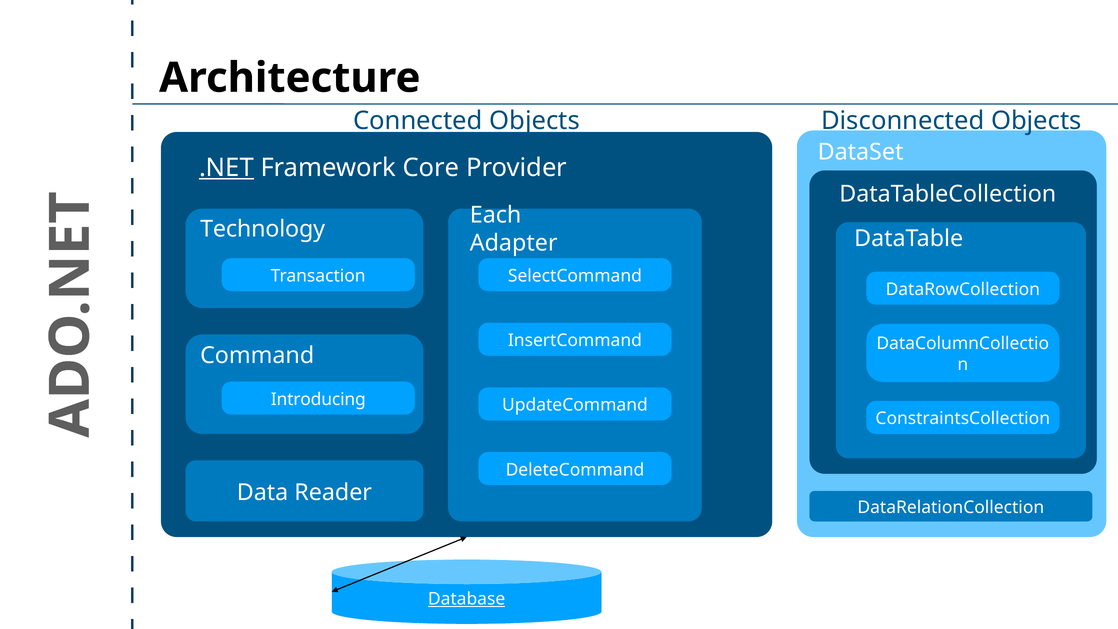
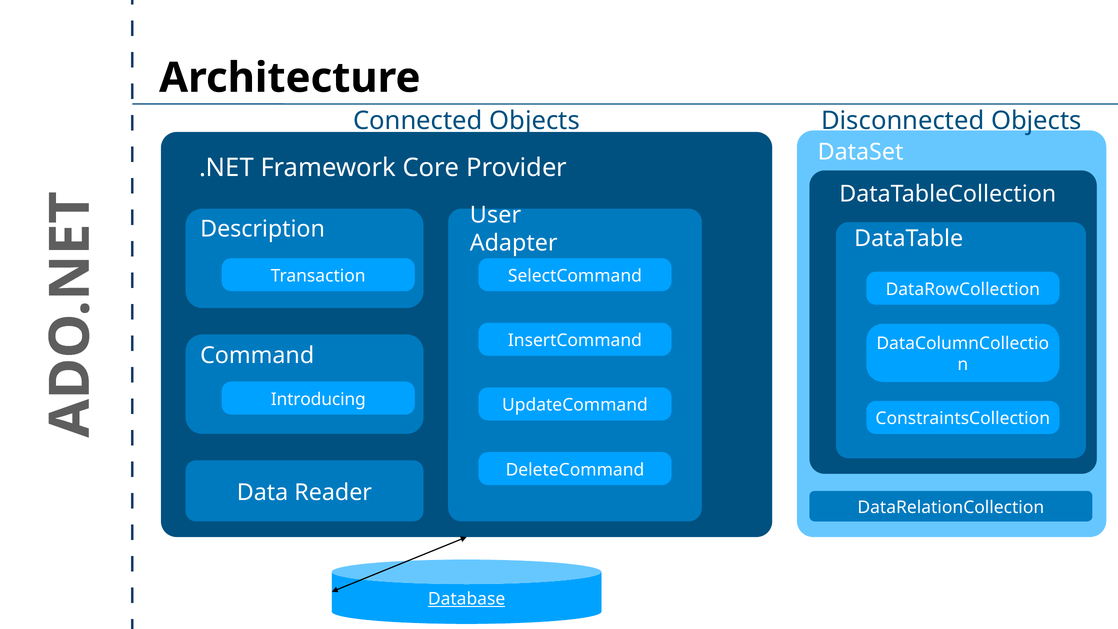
.NET underline: present -> none
Each: Each -> User
Technology: Technology -> Description
